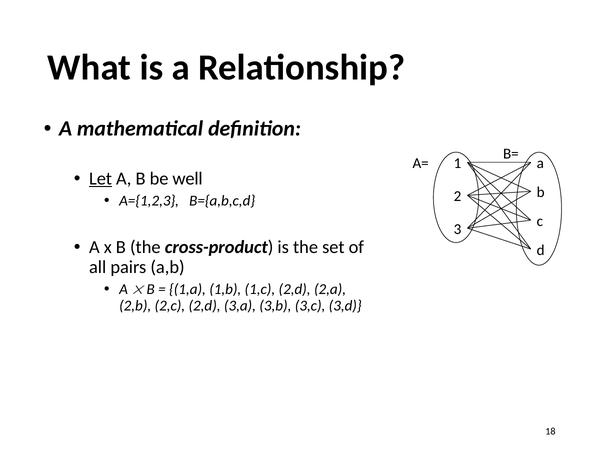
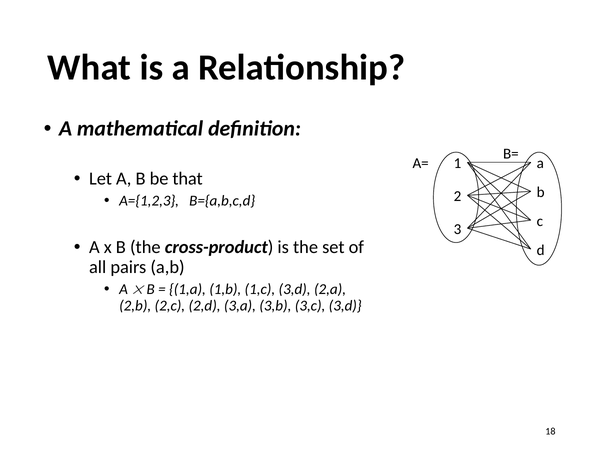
Let underline: present -> none
well: well -> that
1,c 2,d: 2,d -> 3,d
